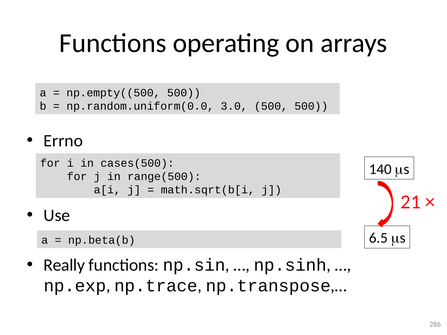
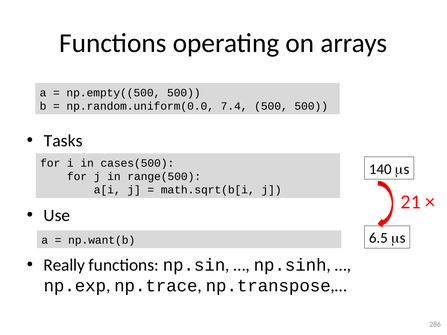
3.0: 3.0 -> 7.4
Errno: Errno -> Tasks
np.beta(b: np.beta(b -> np.want(b
